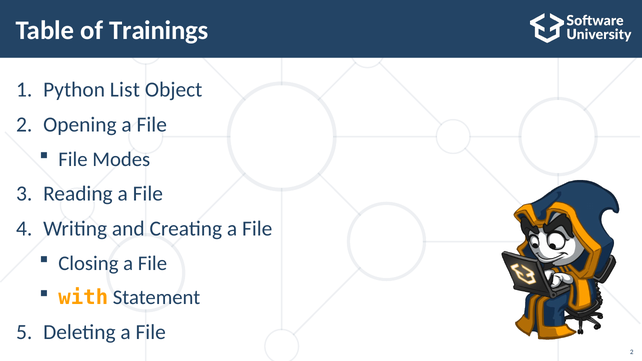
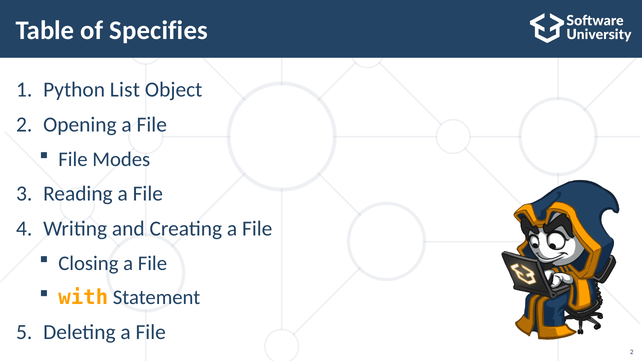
Trainings: Trainings -> Specifies
